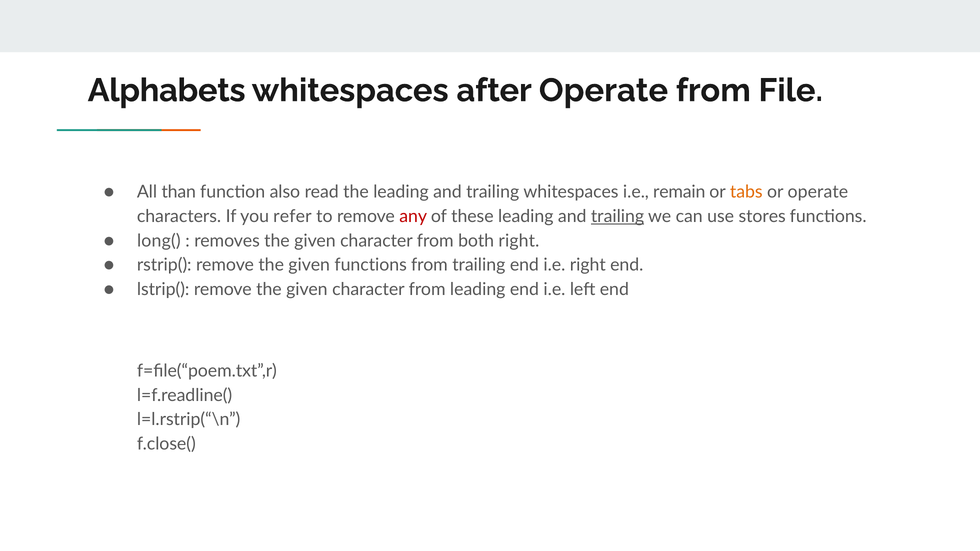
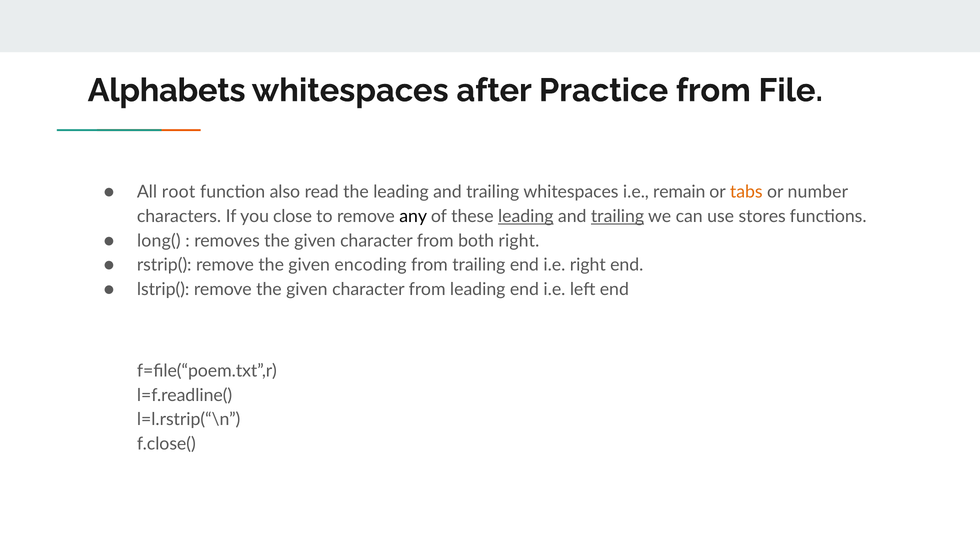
after Operate: Operate -> Practice
than: than -> root
or operate: operate -> number
refer: refer -> close
any colour: red -> black
leading at (526, 216) underline: none -> present
given functions: functions -> encoding
